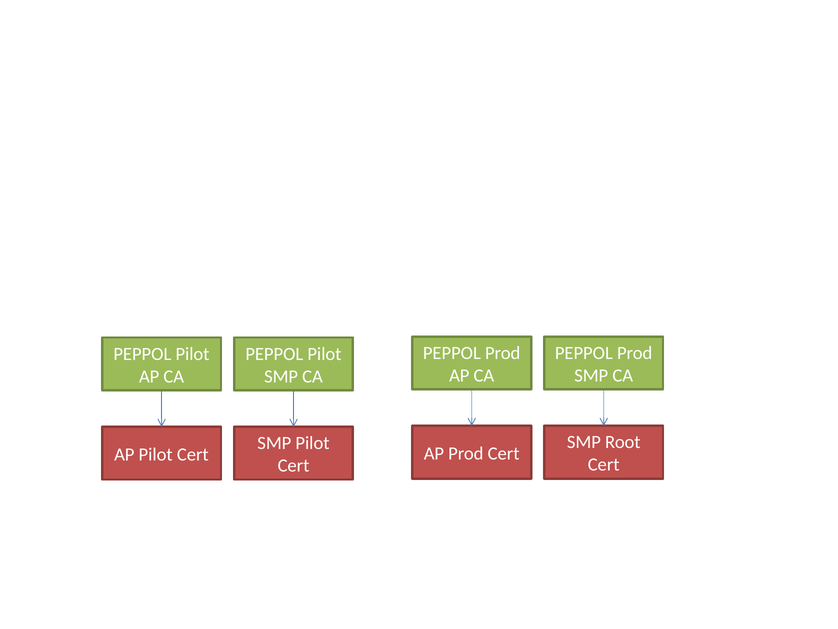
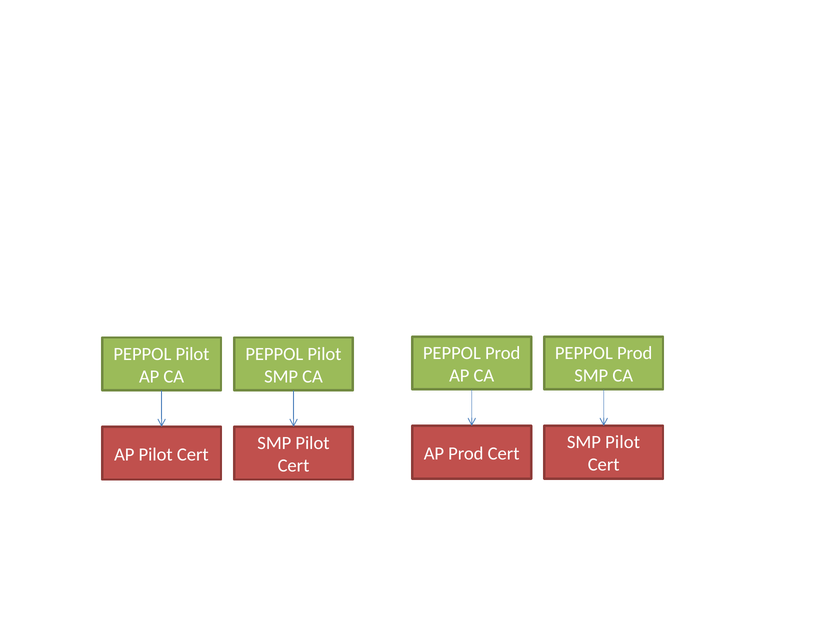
Root at (623, 442): Root -> Pilot
